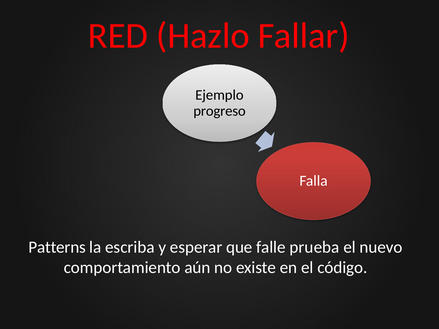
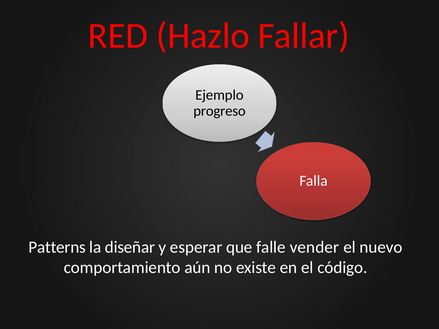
escriba: escriba -> diseñar
prueba: prueba -> vender
